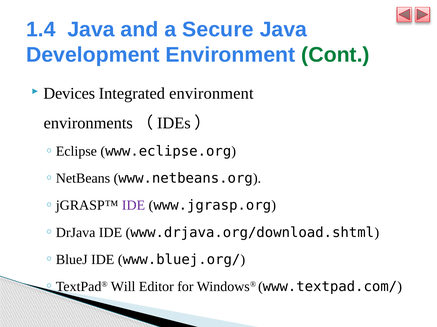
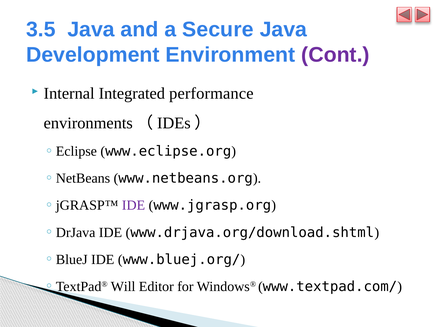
1.4: 1.4 -> 3.5
Cont colour: green -> purple
Devices: Devices -> Internal
Integrated environment: environment -> performance
